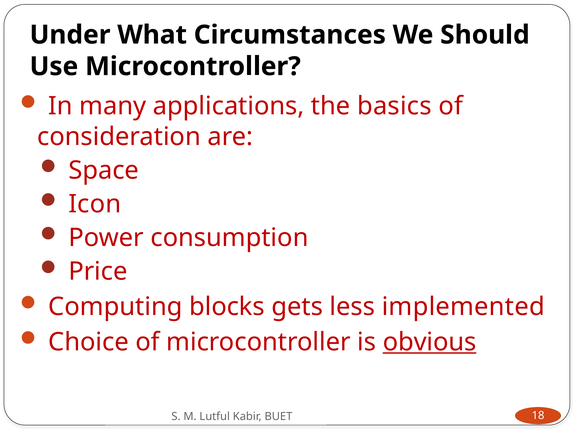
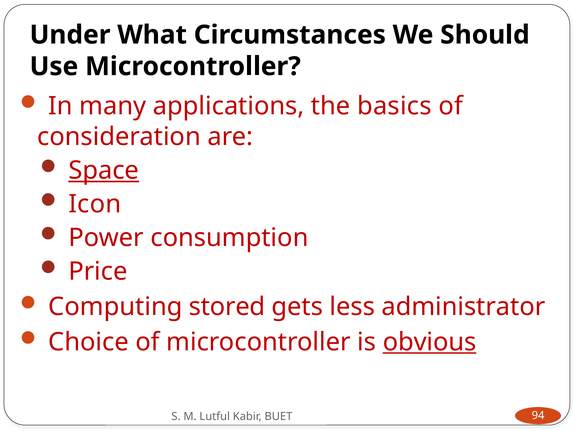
Space underline: none -> present
blocks: blocks -> stored
implemented: implemented -> administrator
18: 18 -> 94
